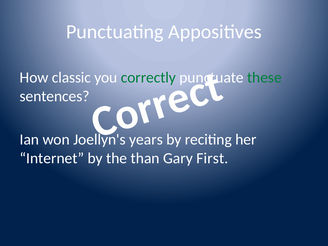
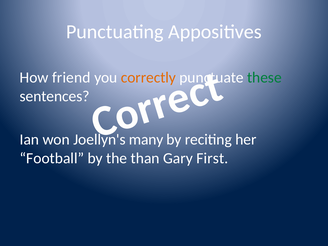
classic: classic -> friend
correctly colour: green -> orange
years: years -> many
Internet: Internet -> Football
